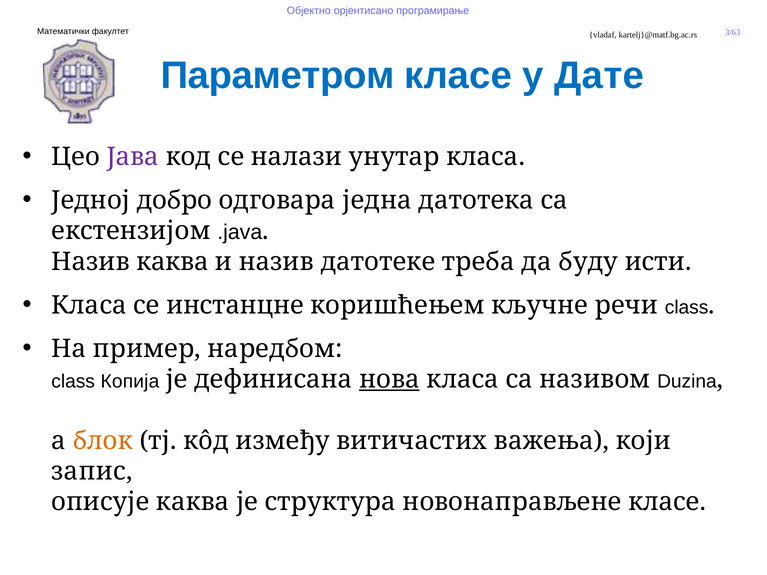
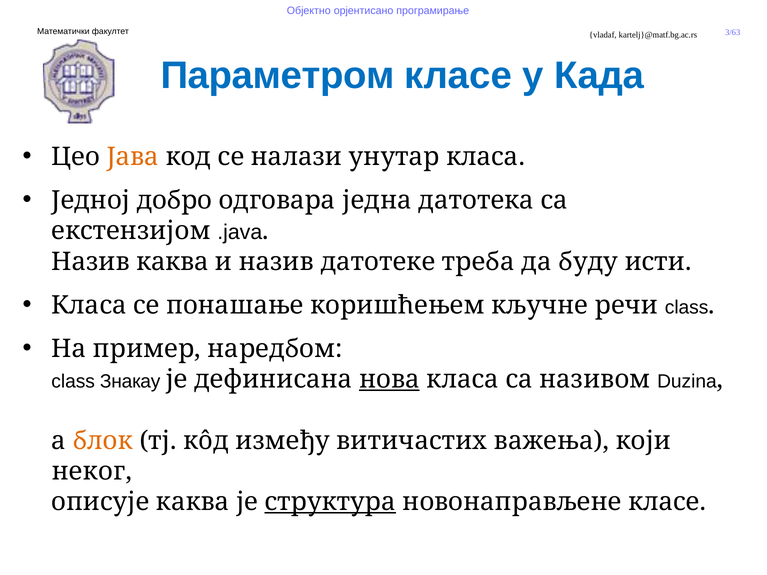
Дате: Дате -> Када
Јава colour: purple -> orange
инстанцне: инстанцне -> понашање
Копија: Копија -> Знакау
запис: запис -> неког
структура underline: none -> present
